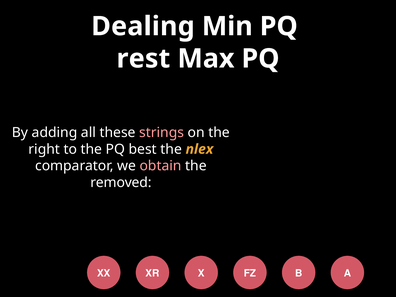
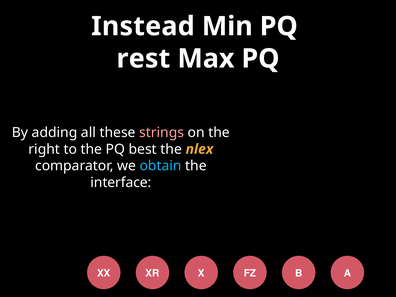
Dealing: Dealing -> Instead
obtain colour: pink -> light blue
removed: removed -> interface
